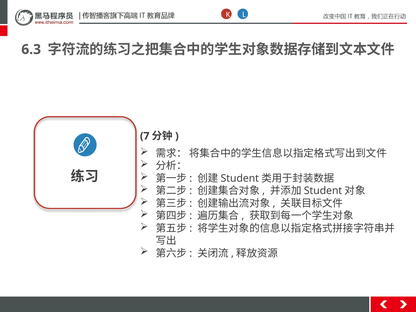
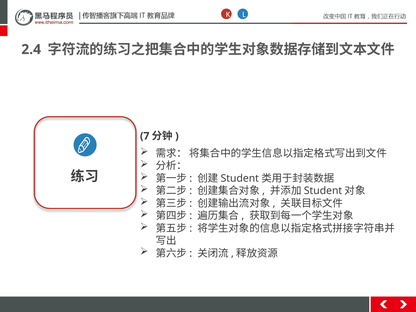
6.3: 6.3 -> 2.4
